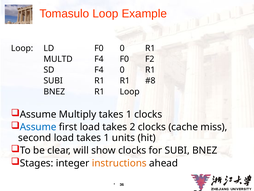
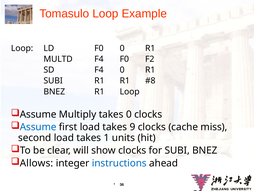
Multiply takes 1: 1 -> 0
2: 2 -> 9
Stages: Stages -> Allows
instructions colour: orange -> blue
